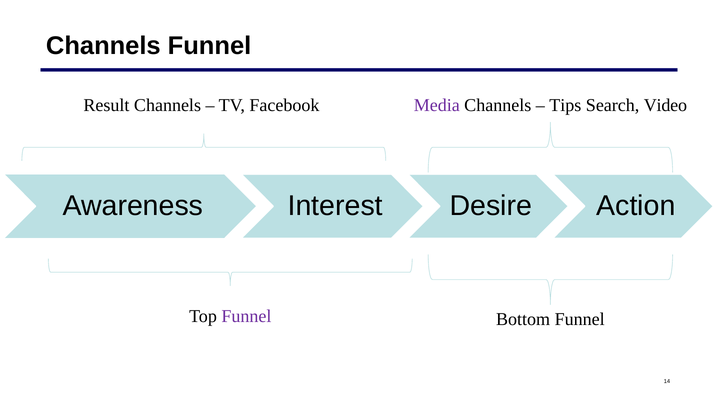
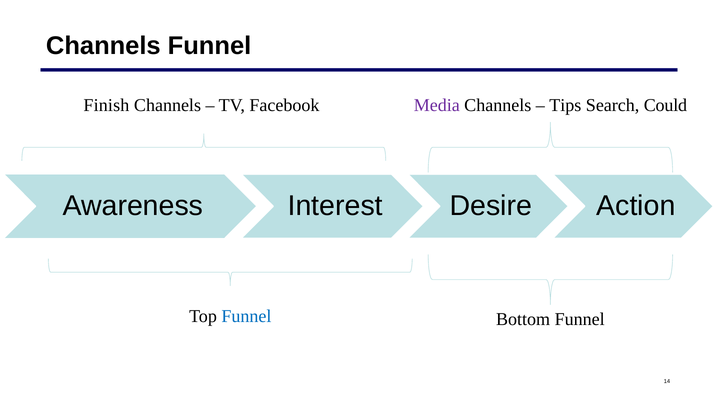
Result: Result -> Finish
Video: Video -> Could
Funnel at (246, 316) colour: purple -> blue
